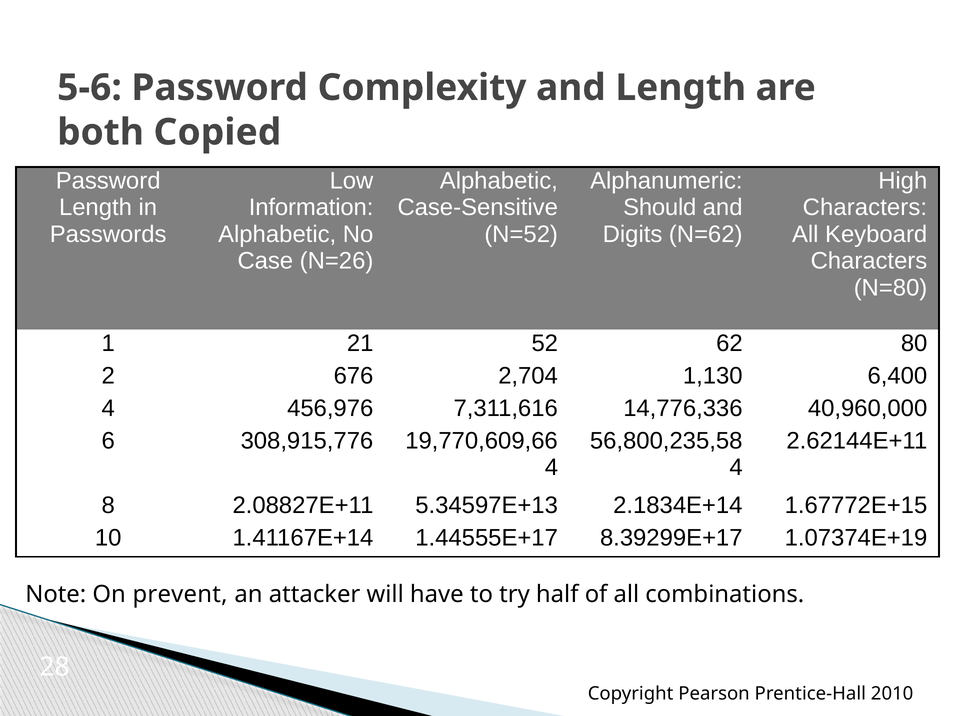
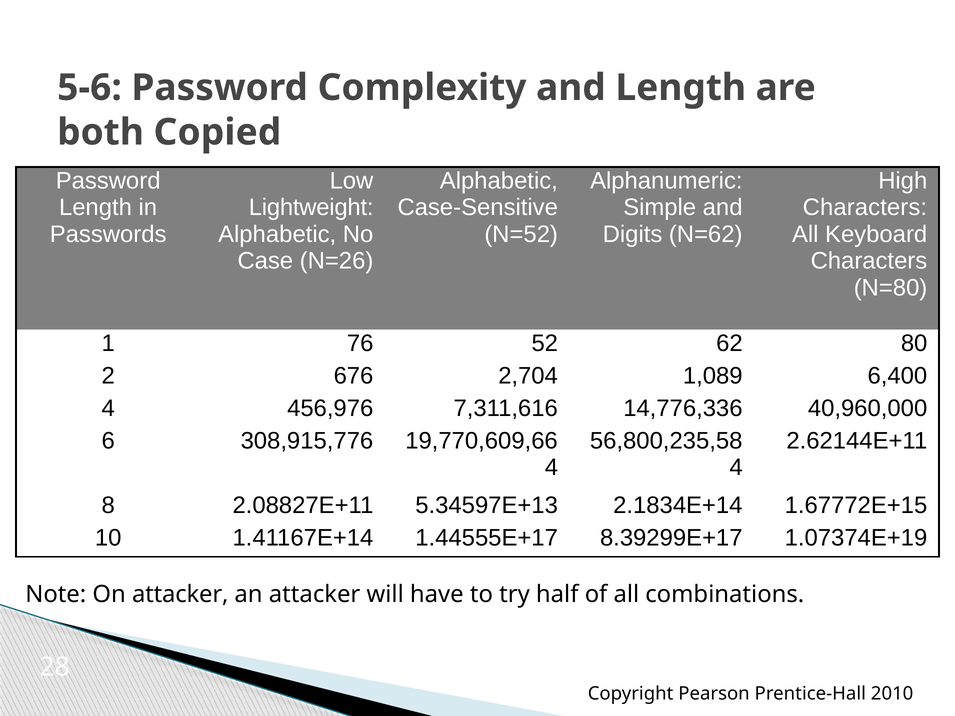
Information: Information -> Lightweight
Should: Should -> Simple
21: 21 -> 76
1,130: 1,130 -> 1,089
On prevent: prevent -> attacker
